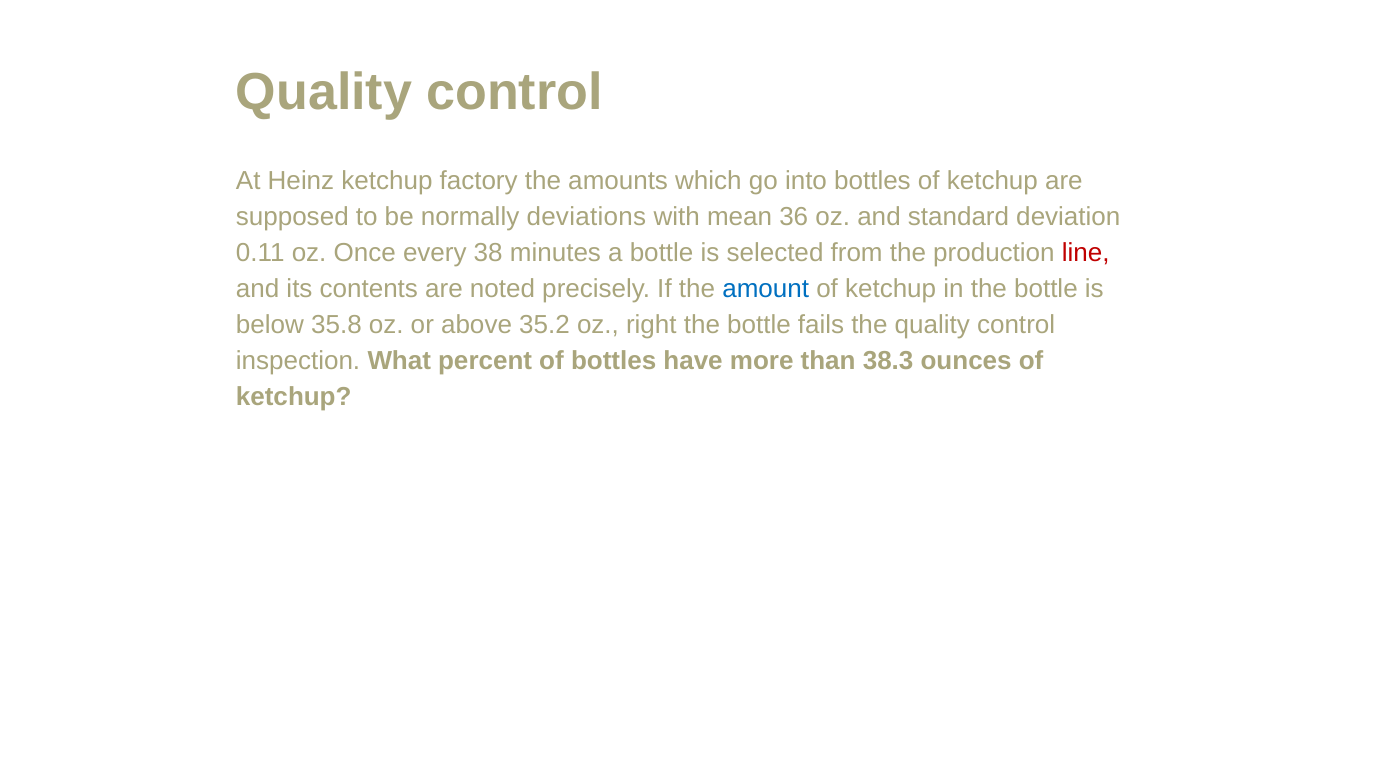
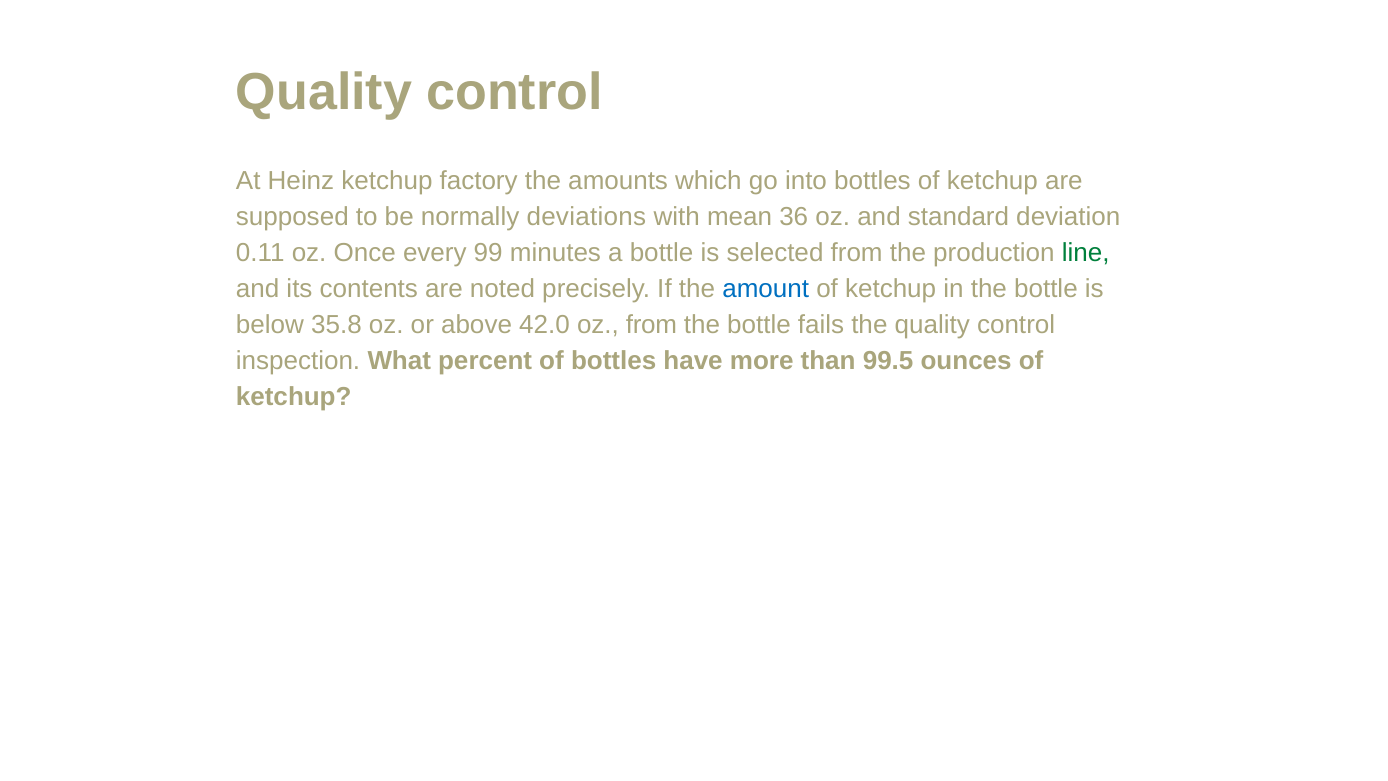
38: 38 -> 99
line colour: red -> green
35.2: 35.2 -> 42.0
oz right: right -> from
38.3: 38.3 -> 99.5
